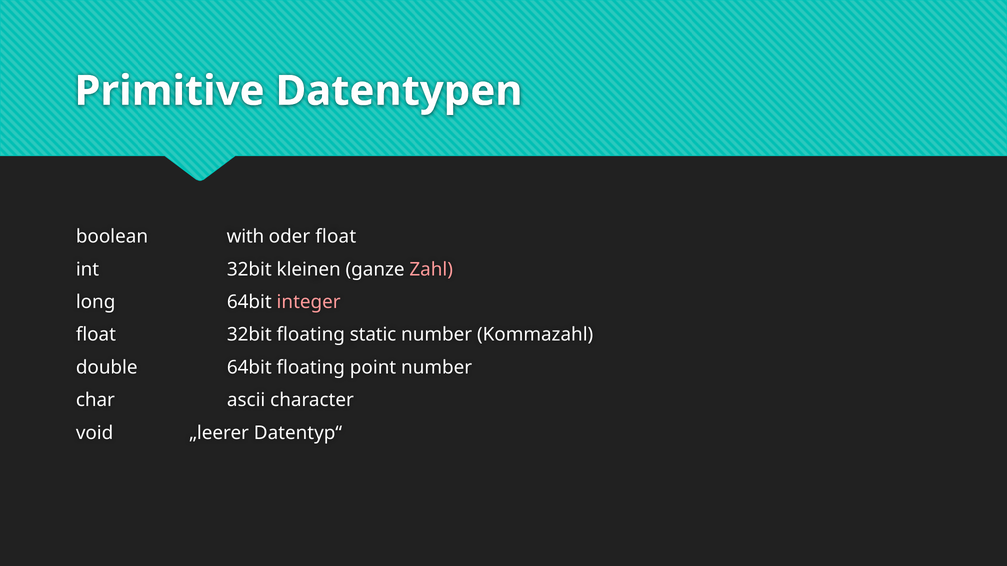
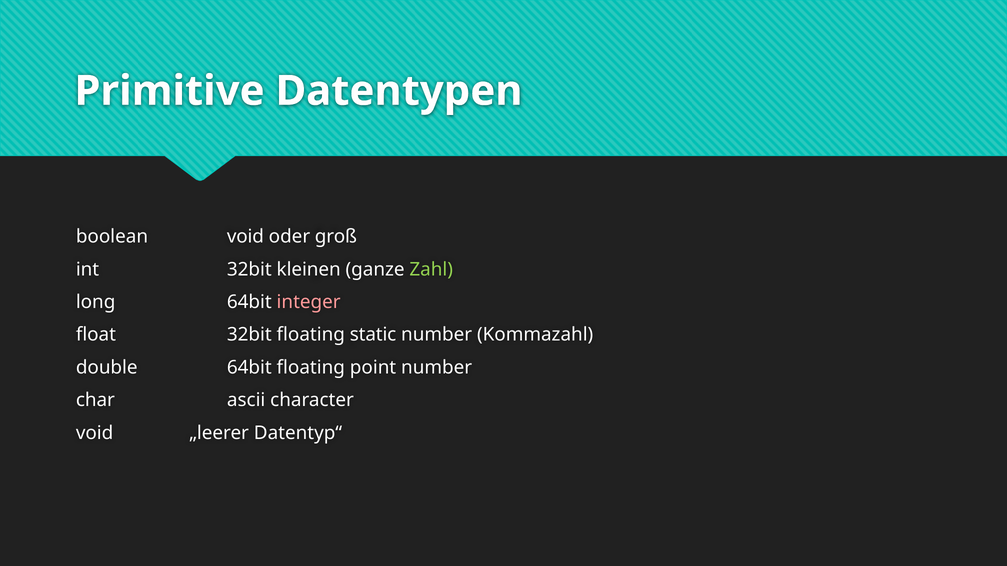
boolean with: with -> void
oder float: float -> groß
Zahl colour: pink -> light green
